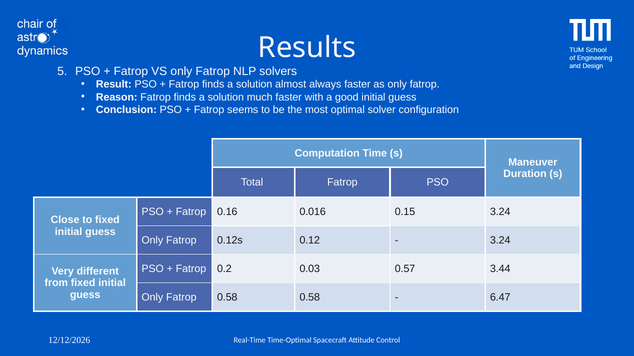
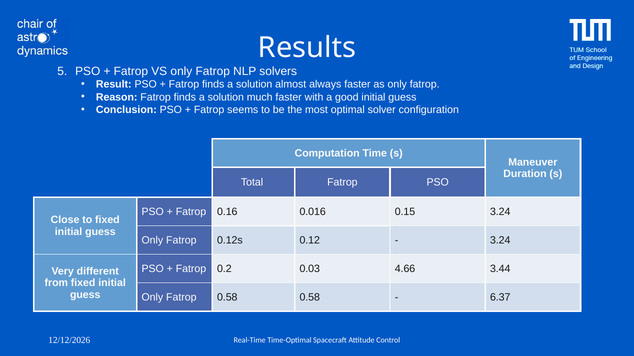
0.57: 0.57 -> 4.66
6.47: 6.47 -> 6.37
